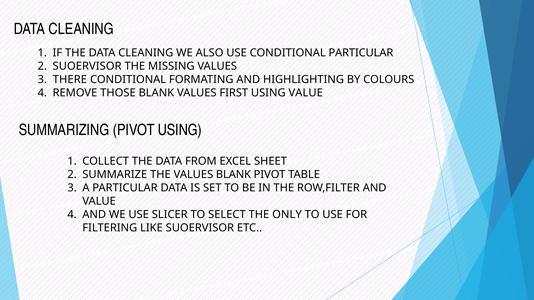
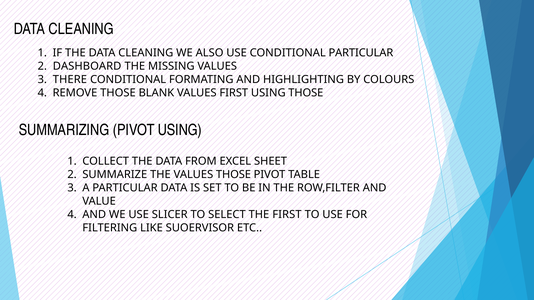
SUOERVISOR at (87, 66): SUOERVISOR -> DASHBOARD
USING VALUE: VALUE -> THOSE
VALUES BLANK: BLANK -> THOSE
THE ONLY: ONLY -> FIRST
